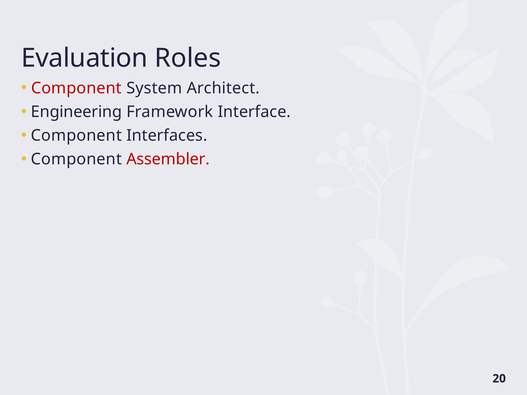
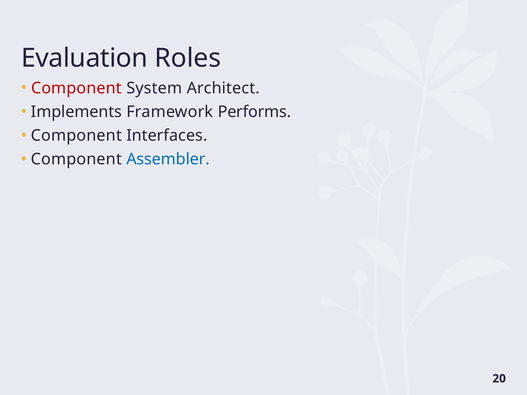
Engineering: Engineering -> Implements
Interface: Interface -> Performs
Assembler colour: red -> blue
